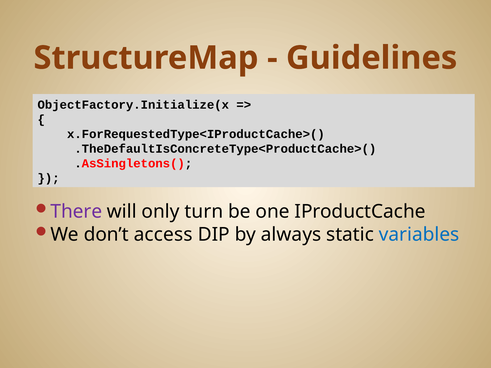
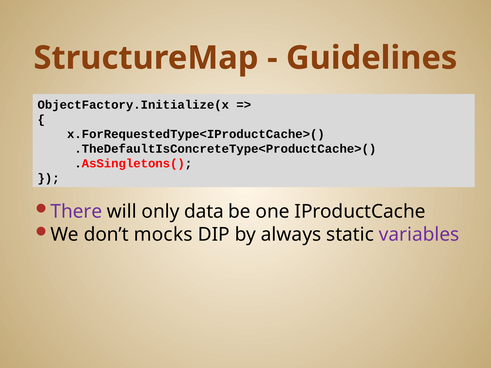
turn: turn -> data
access: access -> mocks
variables colour: blue -> purple
